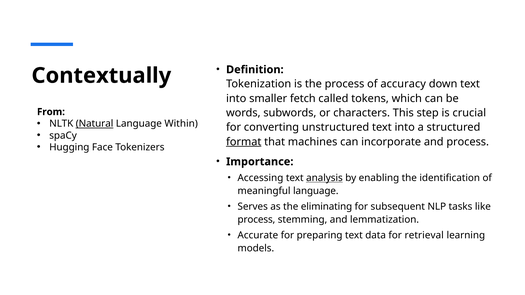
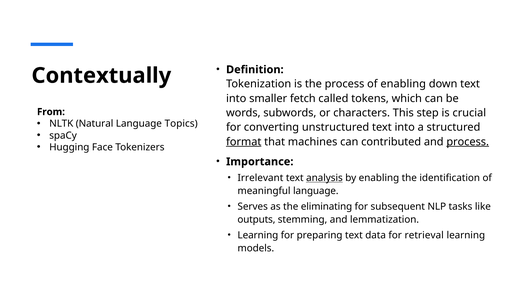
of accuracy: accuracy -> enabling
Natural underline: present -> none
Within: Within -> Topics
incorporate: incorporate -> contributed
process at (468, 142) underline: none -> present
Accessing: Accessing -> Irrelevant
process at (256, 220): process -> outputs
Accurate at (258, 236): Accurate -> Learning
